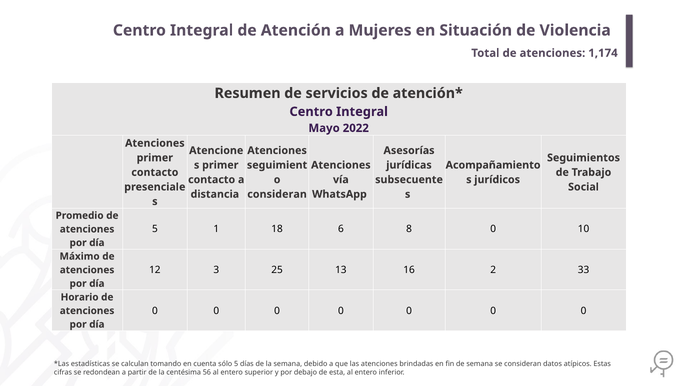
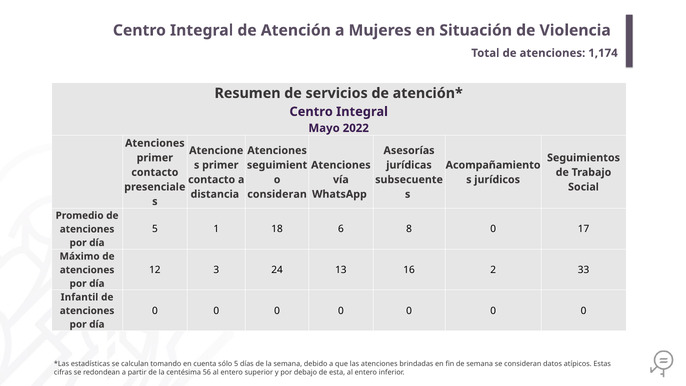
10: 10 -> 17
25: 25 -> 24
Horario: Horario -> Infantil
